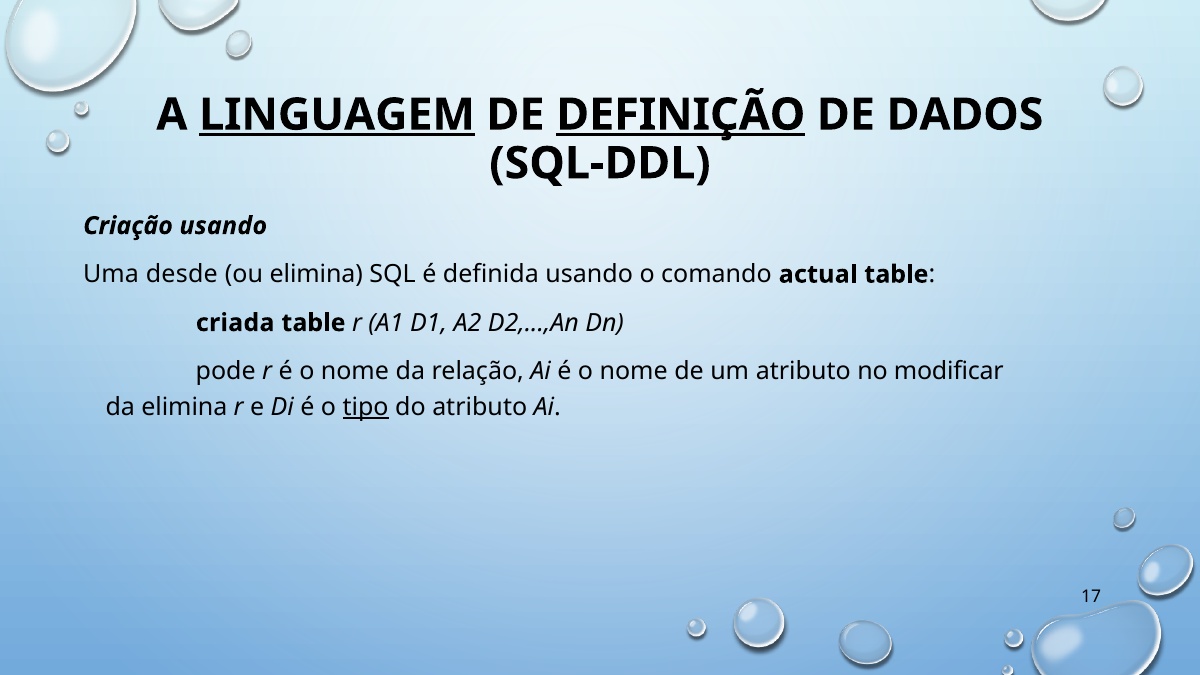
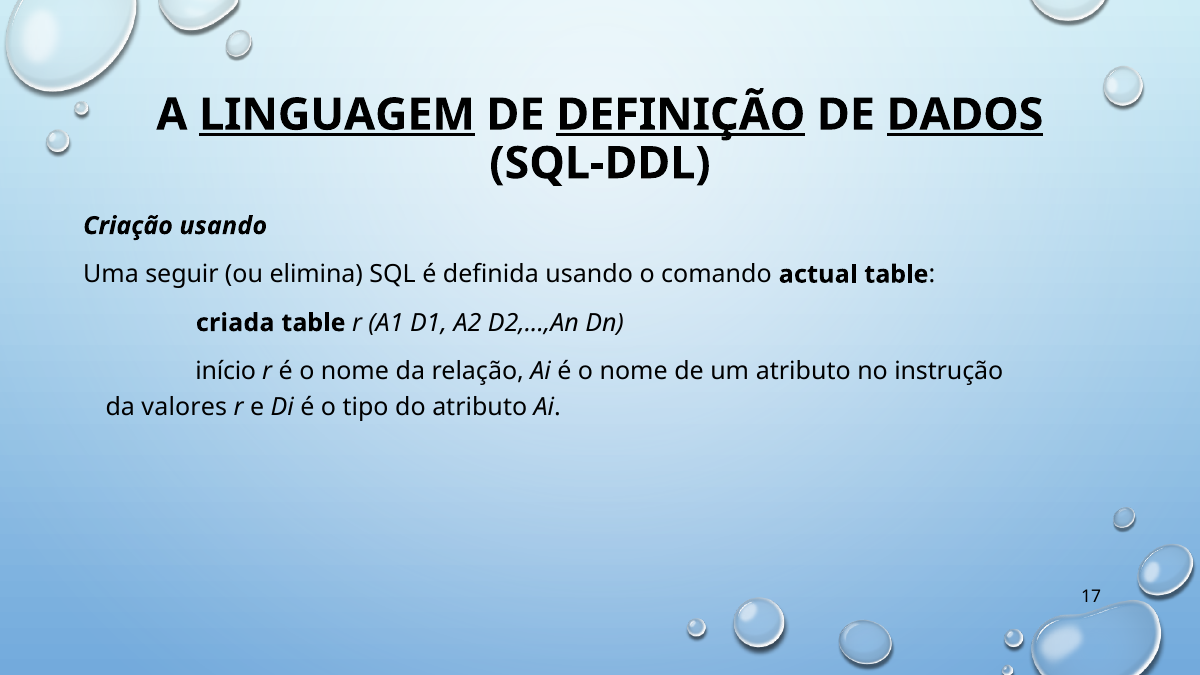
DADOS underline: none -> present
desde: desde -> seguir
pode: pode -> início
modificar: modificar -> instrução
da elimina: elimina -> valores
tipo underline: present -> none
